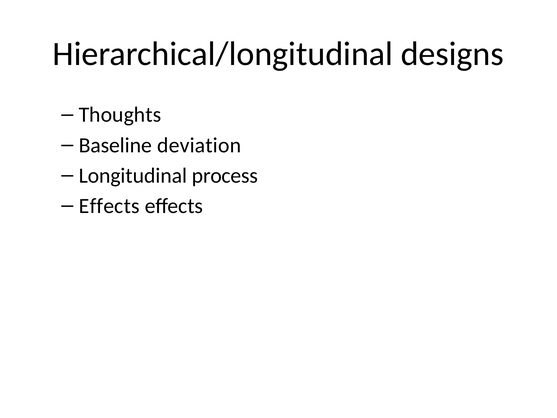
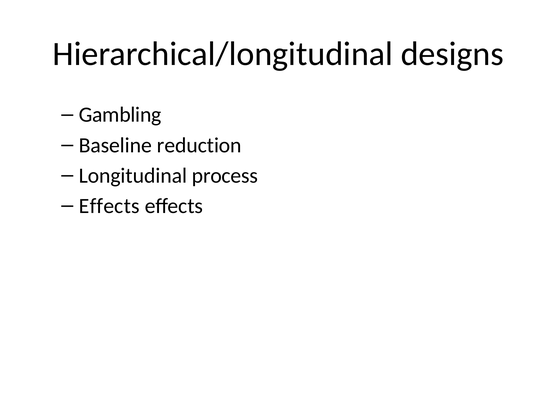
Thoughts: Thoughts -> Gambling
deviation: deviation -> reduction
